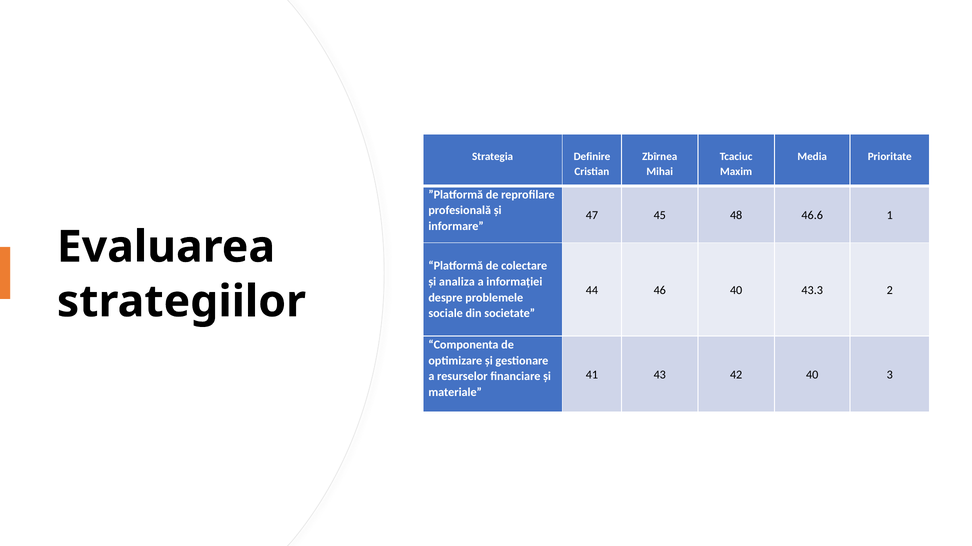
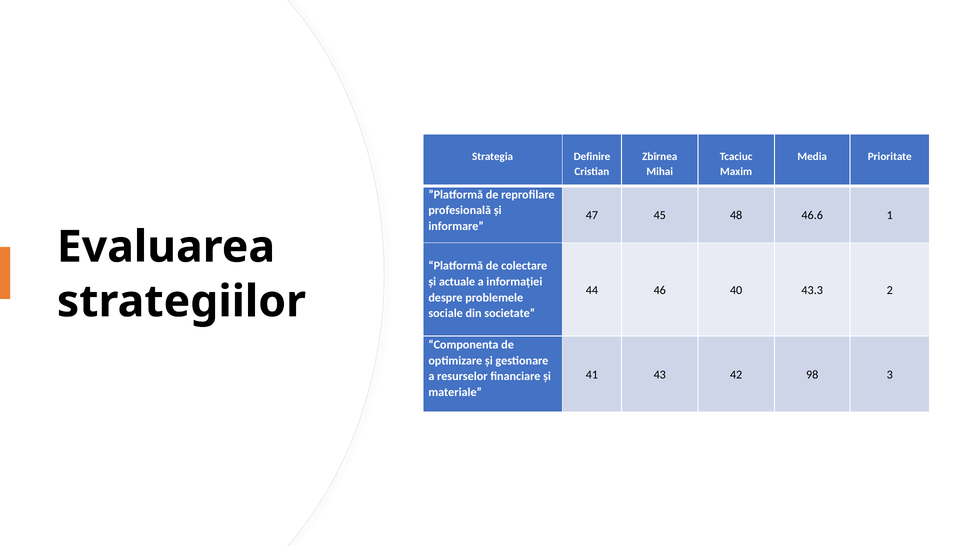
analiza: analiza -> actuale
42 40: 40 -> 98
